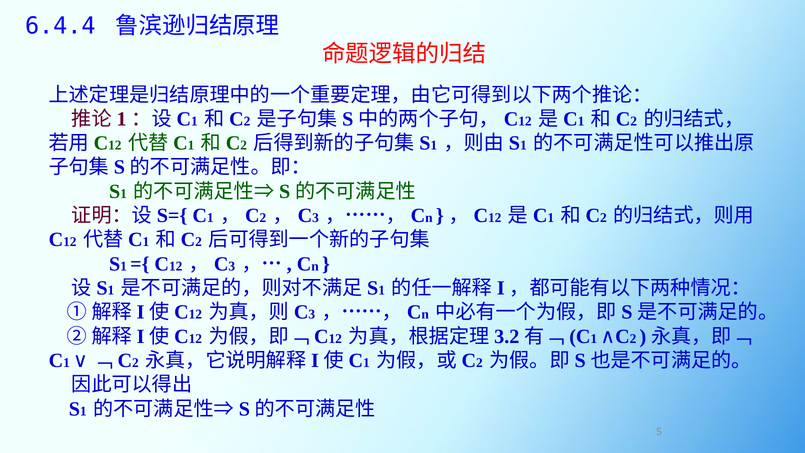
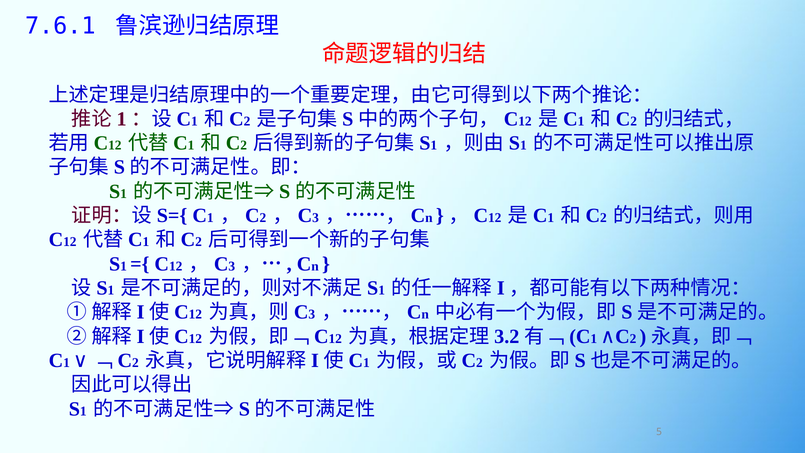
6.4.4: 6.4.4 -> 7.6.1
